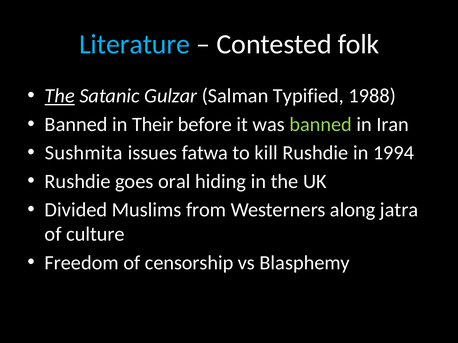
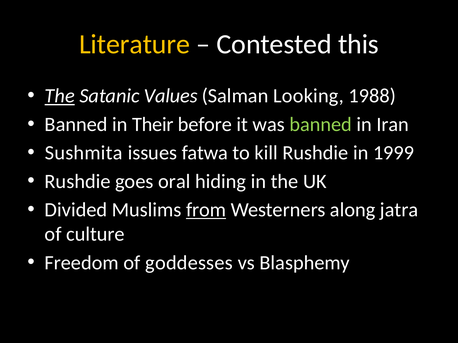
Literature colour: light blue -> yellow
folk: folk -> this
Gulzar: Gulzar -> Values
Typified: Typified -> Looking
1994: 1994 -> 1999
from underline: none -> present
censorship: censorship -> goddesses
